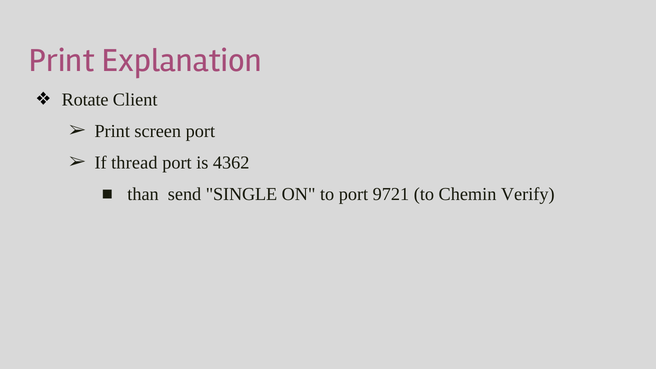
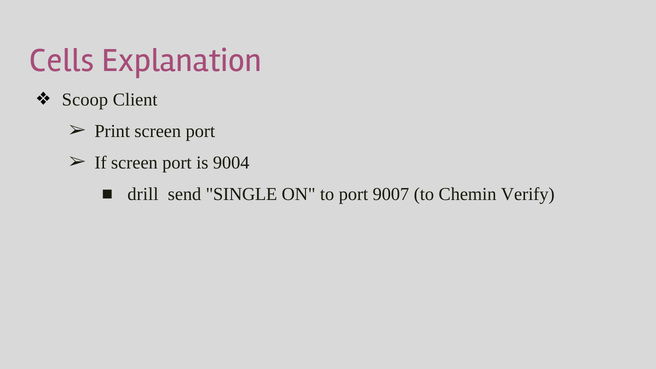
Print at (62, 60): Print -> Cells
Rotate: Rotate -> Scoop
If thread: thread -> screen
4362: 4362 -> 9004
than: than -> drill
9721: 9721 -> 9007
